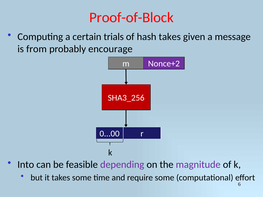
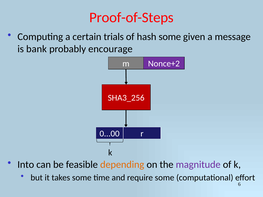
Proof-of-Block: Proof-of-Block -> Proof-of-Steps
hash takes: takes -> some
from: from -> bank
depending colour: purple -> orange
